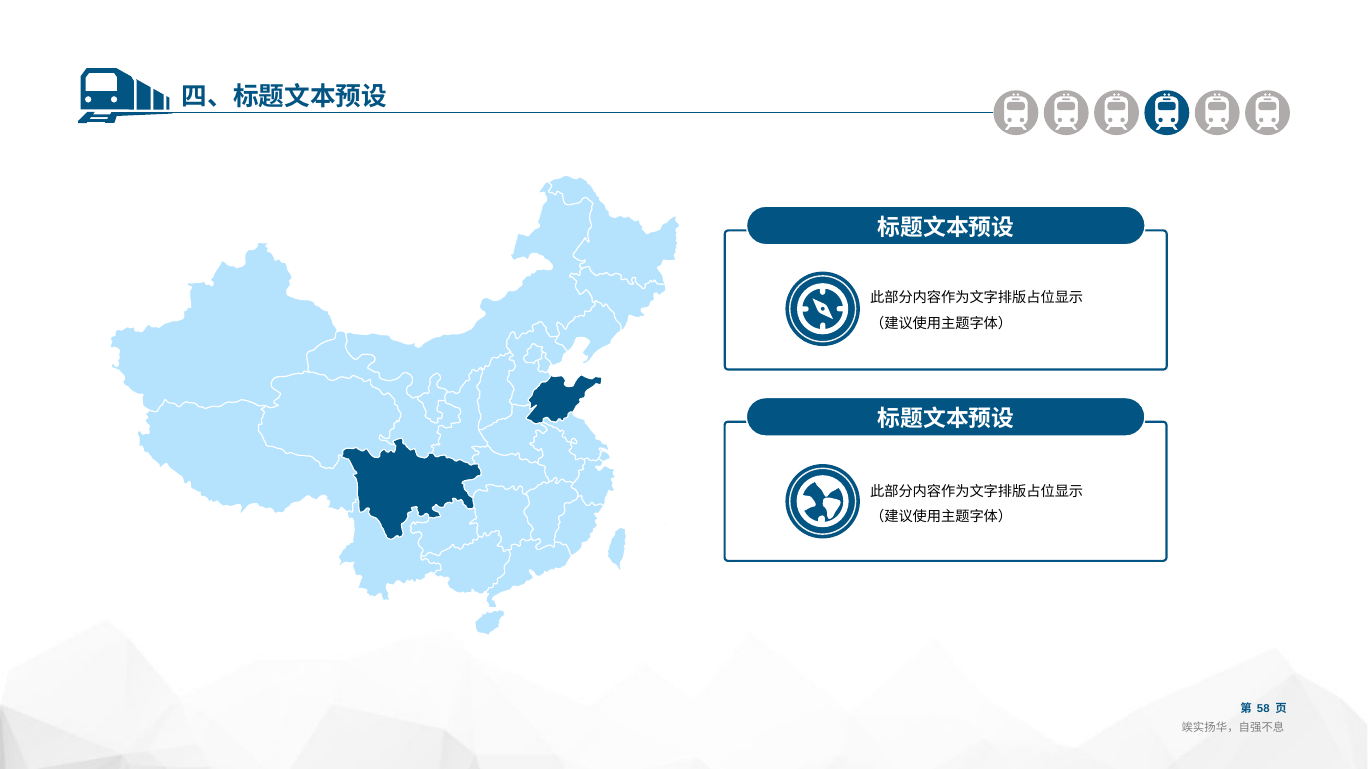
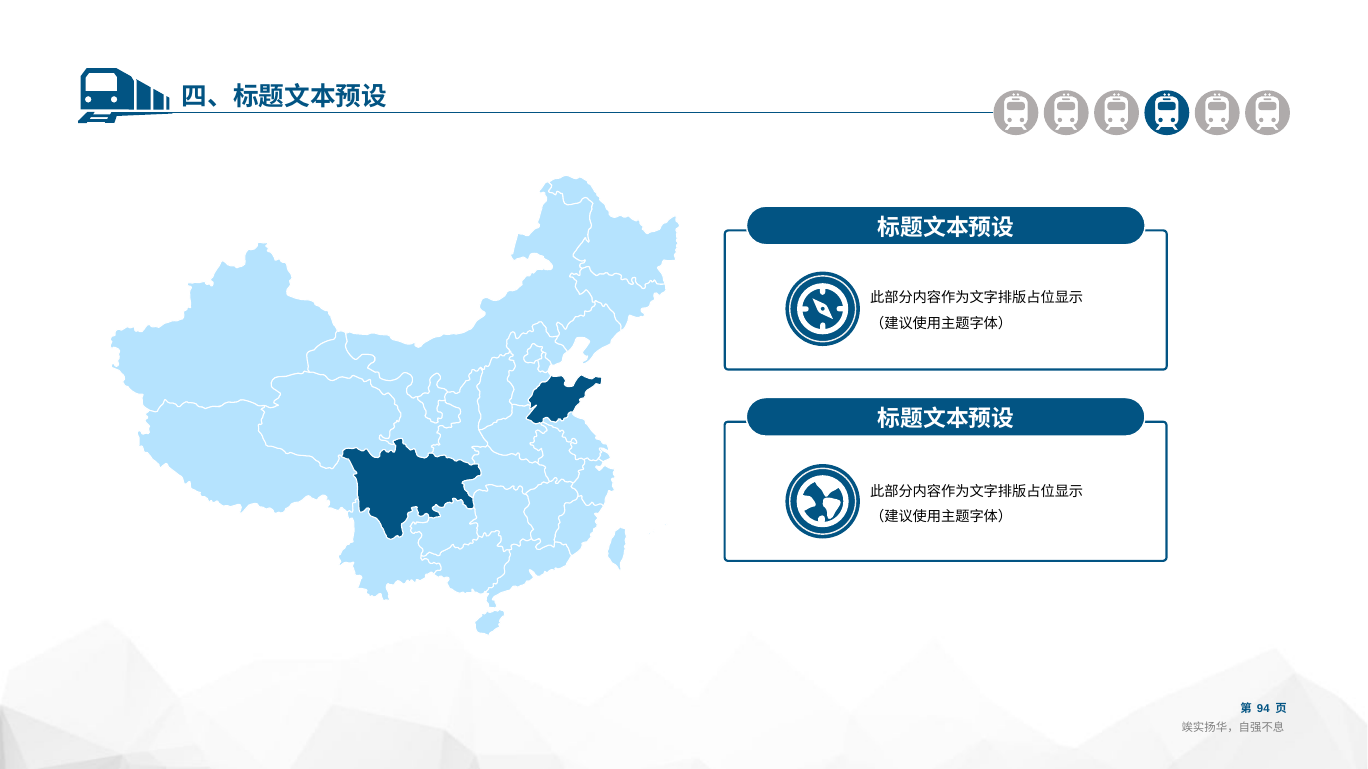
58: 58 -> 94
